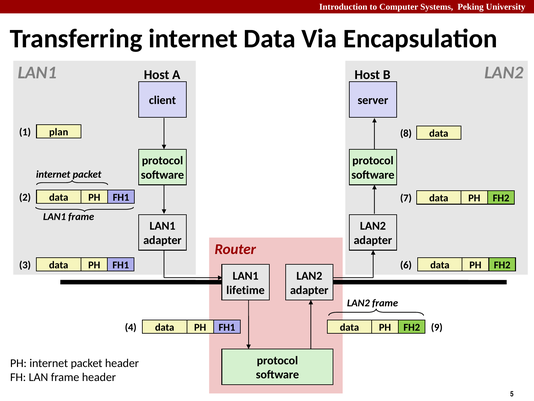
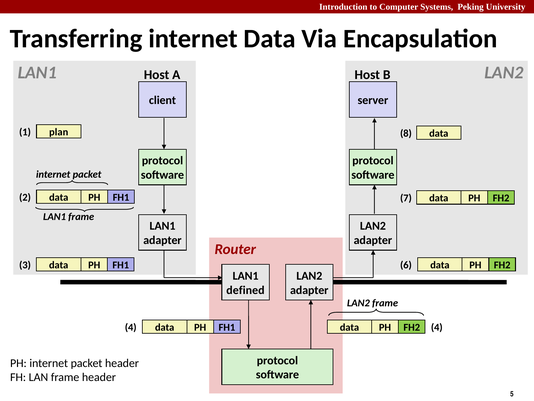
lifetime: lifetime -> defined
FH2 9: 9 -> 4
